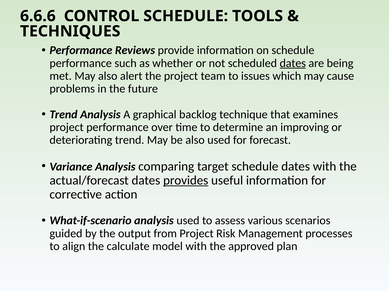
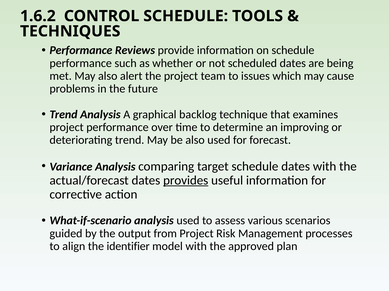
6.6.6: 6.6.6 -> 1.6.2
dates at (293, 63) underline: present -> none
calculate: calculate -> identifier
